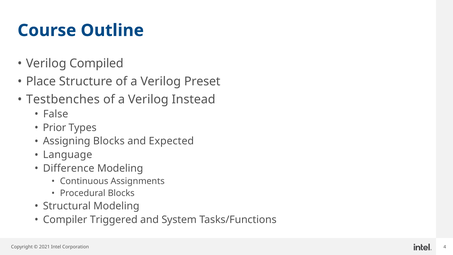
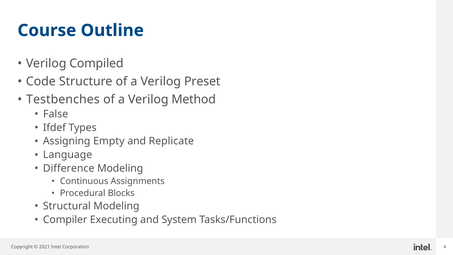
Place: Place -> Code
Instead: Instead -> Method
Prior: Prior -> Ifdef
Assigning Blocks: Blocks -> Empty
Expected: Expected -> Replicate
Triggered: Triggered -> Executing
